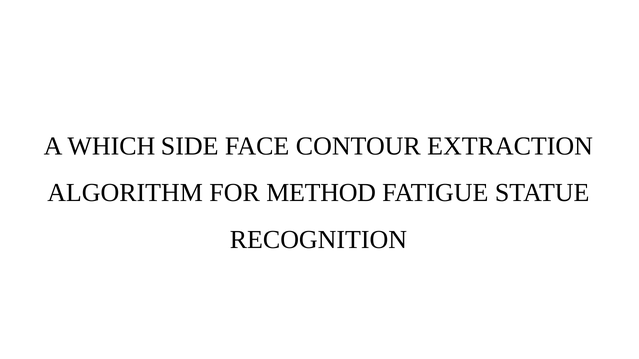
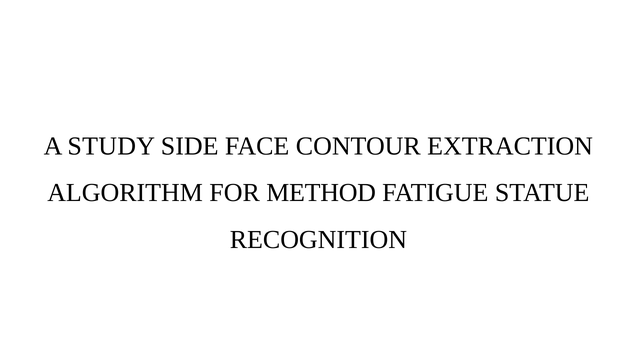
WHICH: WHICH -> STUDY
